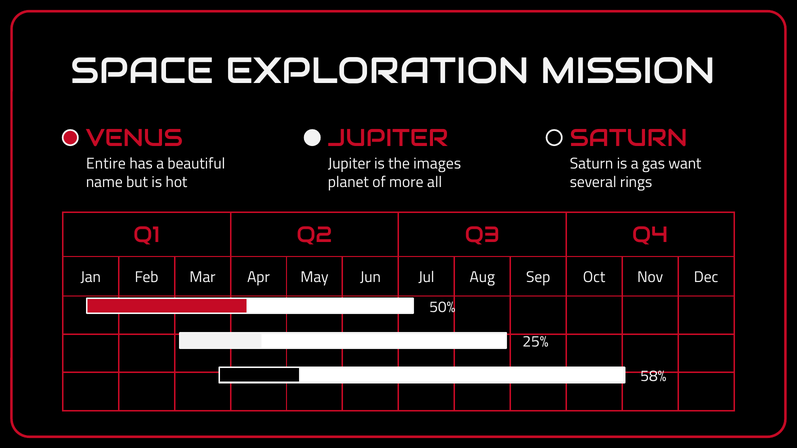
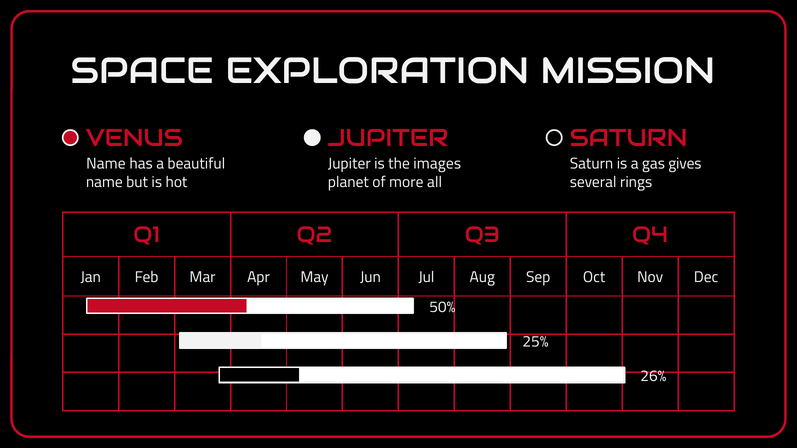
Entire at (106, 164): Entire -> Name
want: want -> gives
58%: 58% -> 26%
